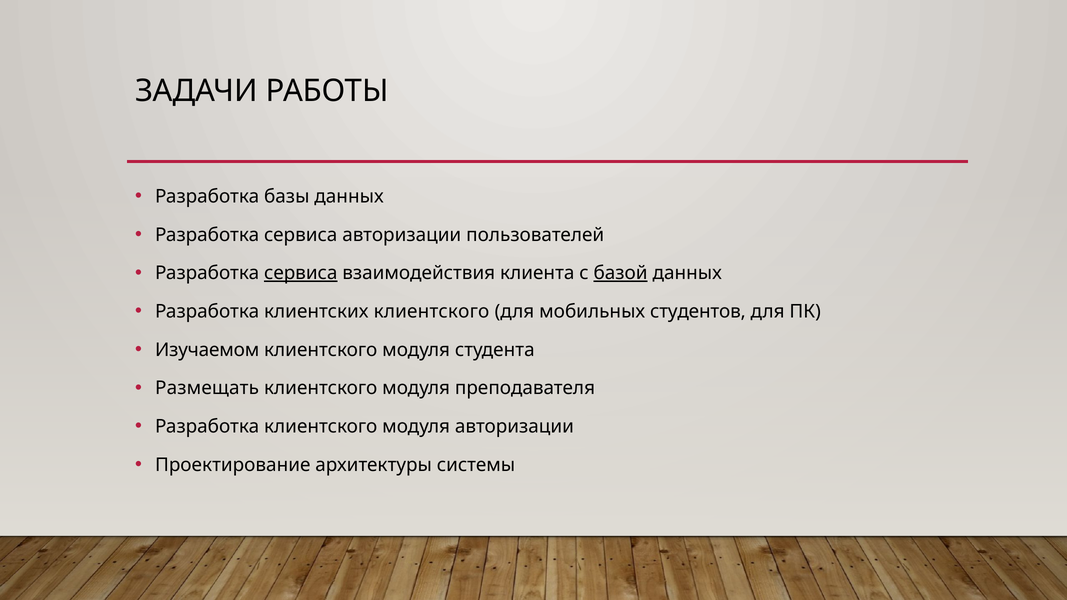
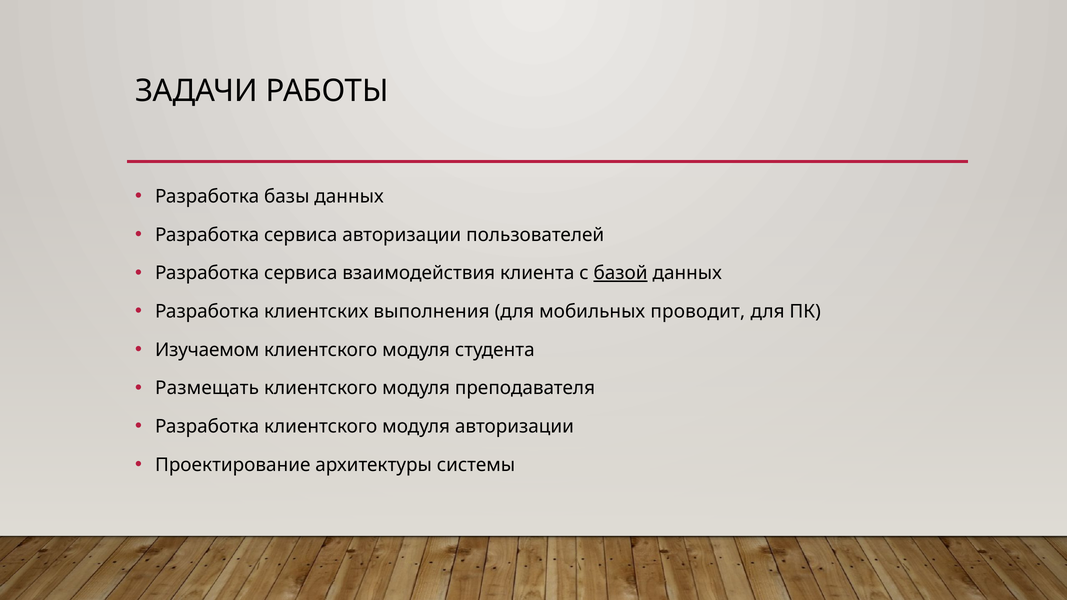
сервиса at (301, 273) underline: present -> none
клиентских клиентского: клиентского -> выполнения
студентов: студентов -> проводит
